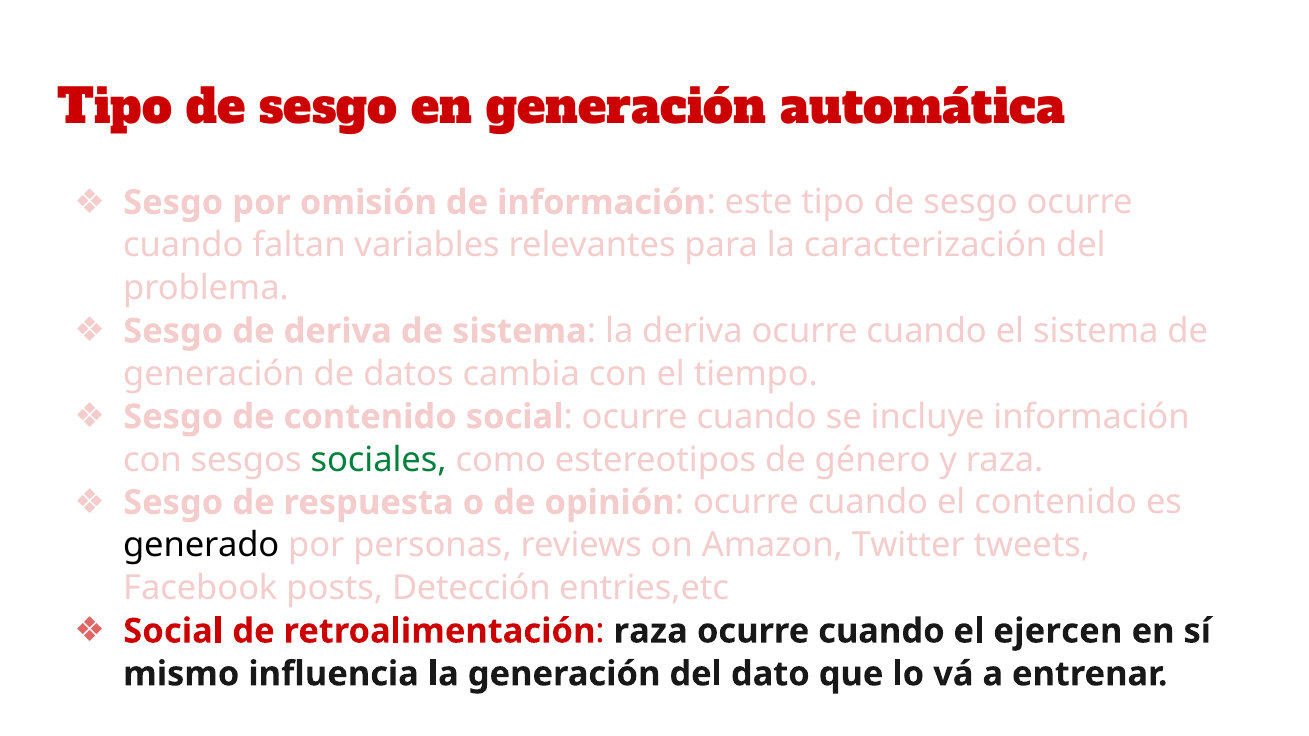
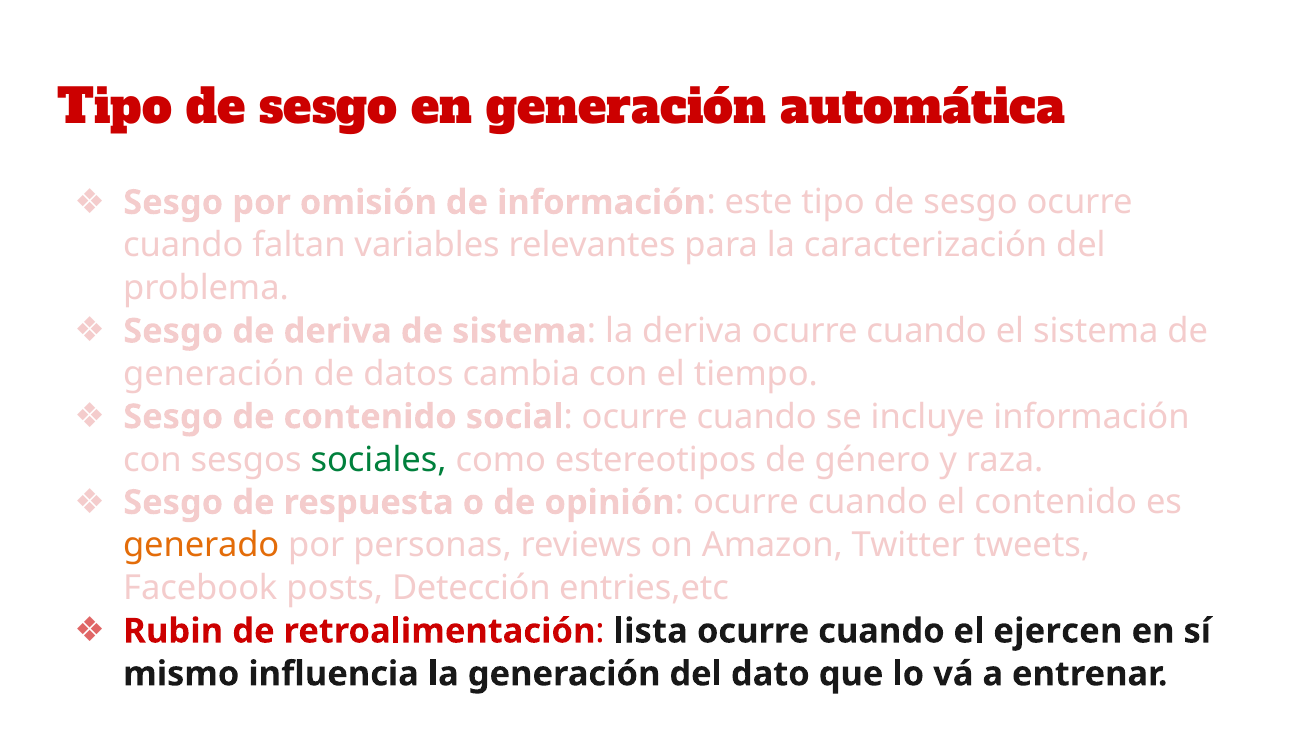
generado colour: black -> orange
Social at (173, 631): Social -> Rubin
raza at (651, 631): raza -> lista
